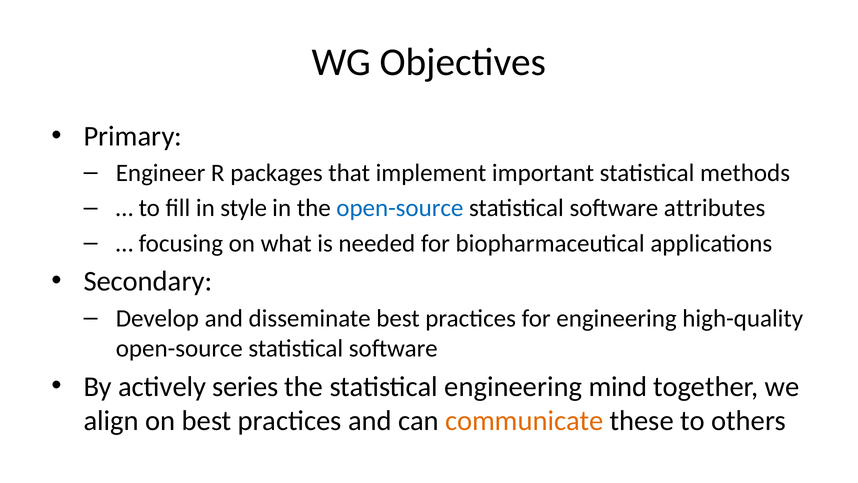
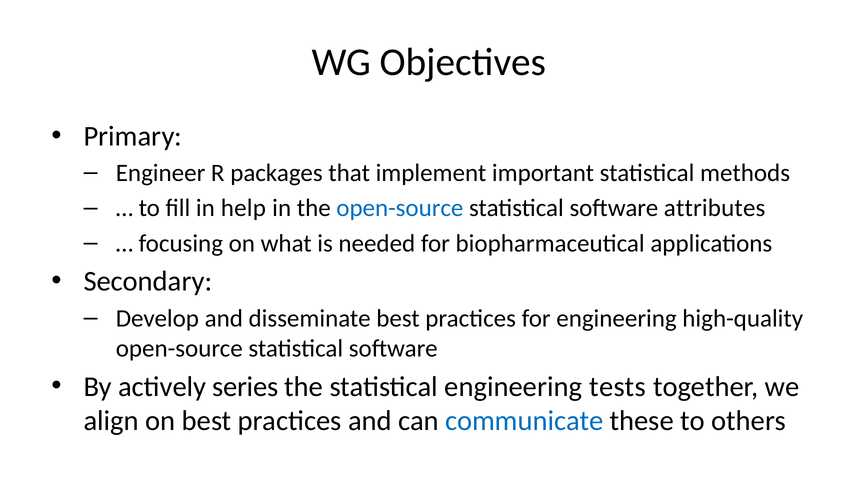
style: style -> help
mind: mind -> tests
communicate colour: orange -> blue
